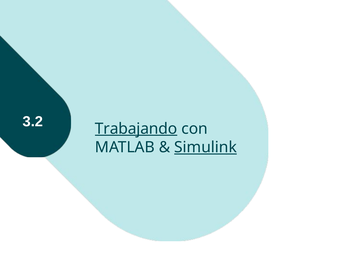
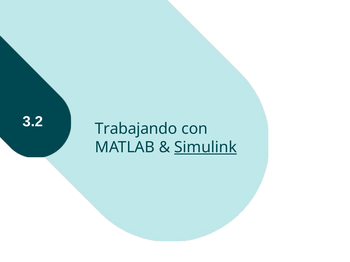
Trabajando underline: present -> none
